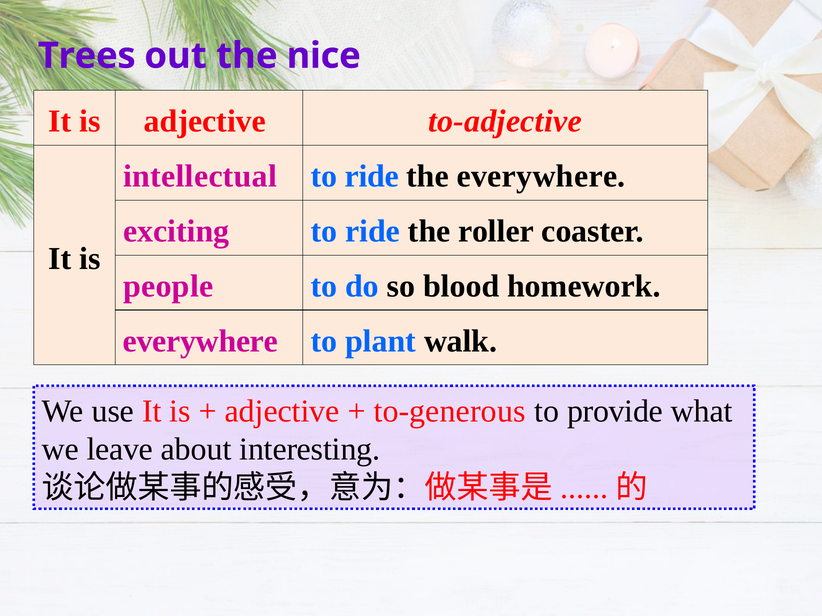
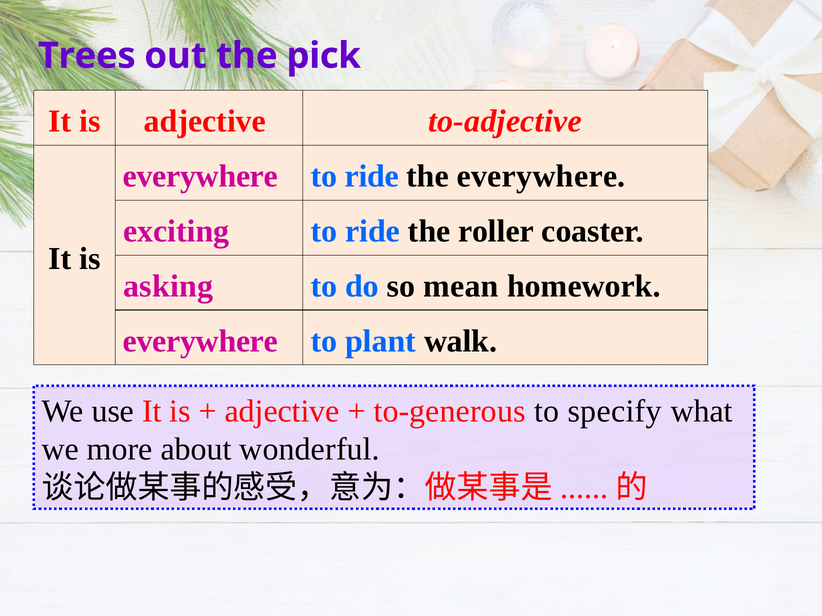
nice: nice -> pick
intellectual at (200, 177): intellectual -> everywhere
people: people -> asking
blood: blood -> mean
provide: provide -> specify
leave: leave -> more
interesting: interesting -> wonderful
